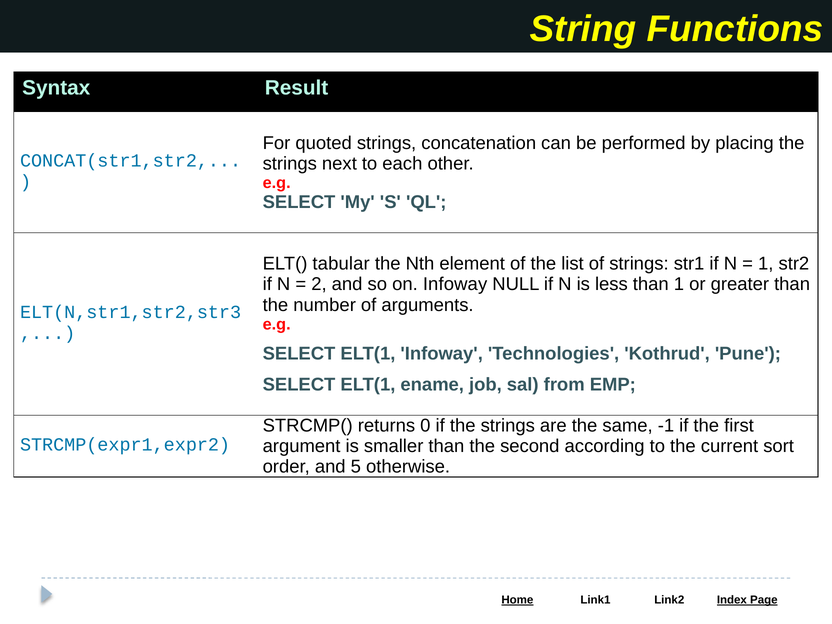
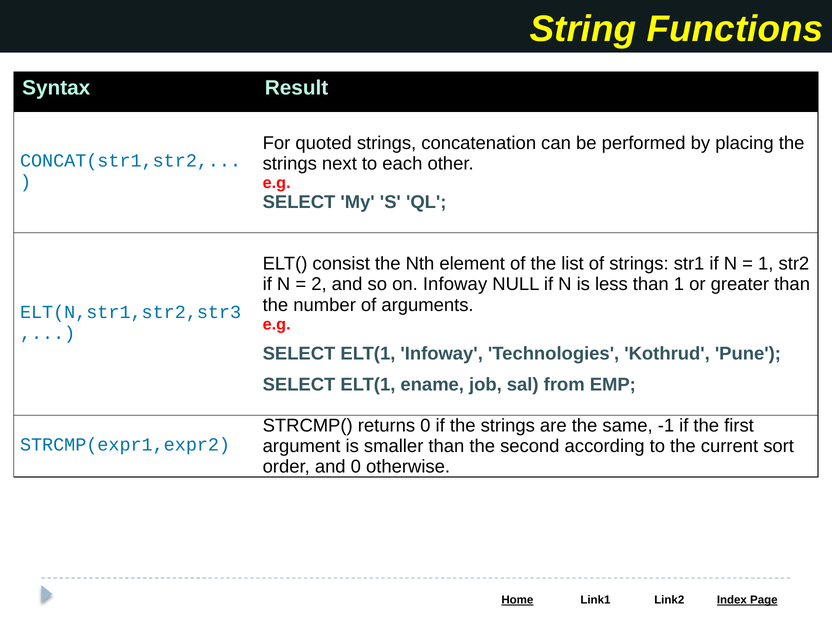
tabular: tabular -> consist
and 5: 5 -> 0
